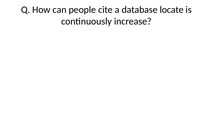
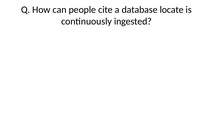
increase: increase -> ingested
